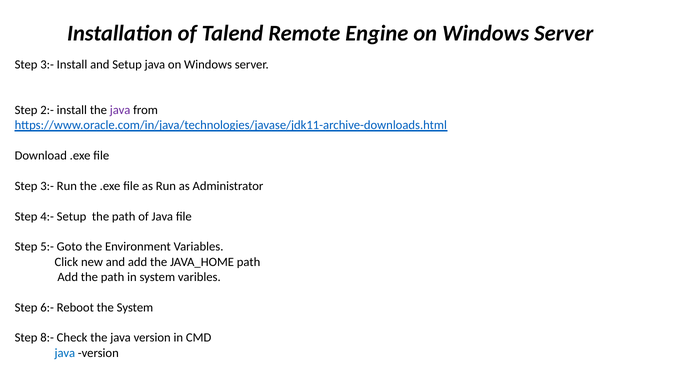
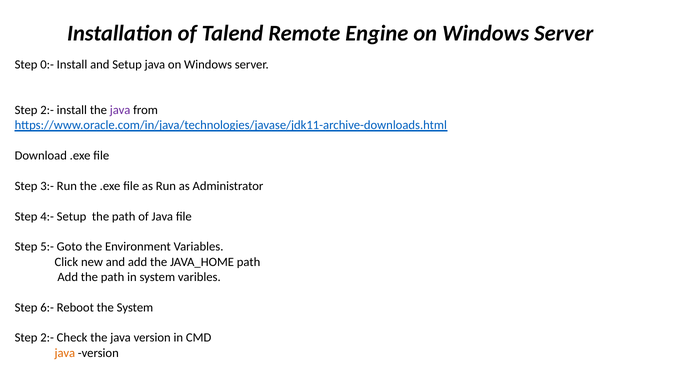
3:- at (47, 65): 3:- -> 0:-
8:- at (47, 338): 8:- -> 2:-
java at (65, 353) colour: blue -> orange
